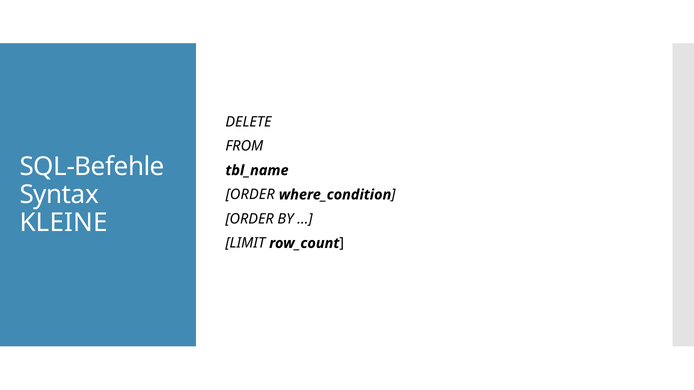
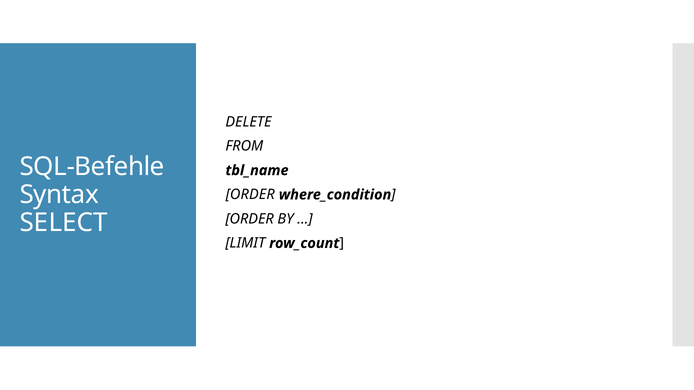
KLEINE: KLEINE -> SELECT
